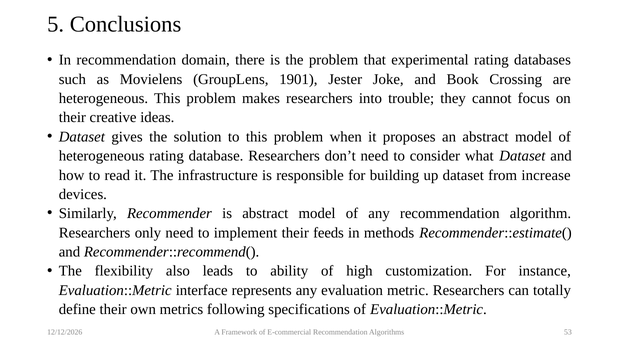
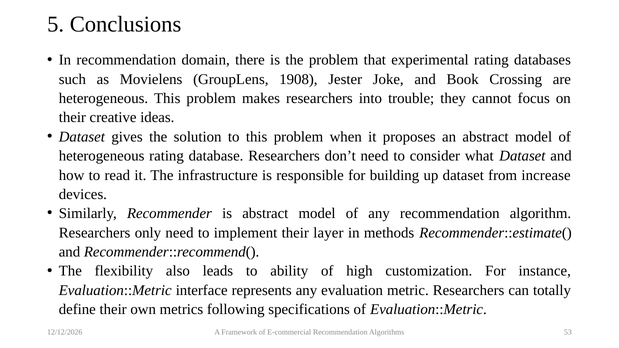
1901: 1901 -> 1908
feeds: feeds -> layer
